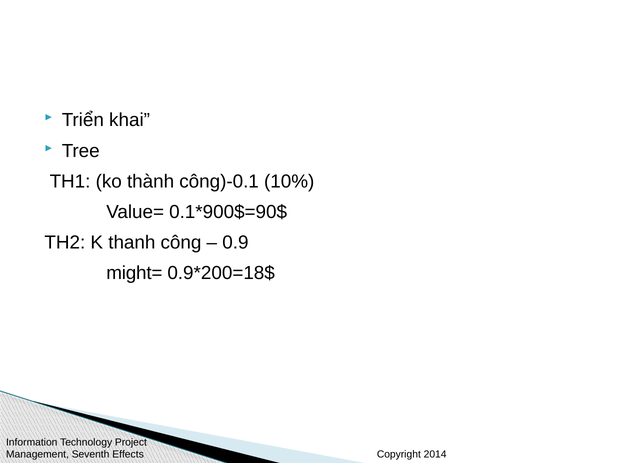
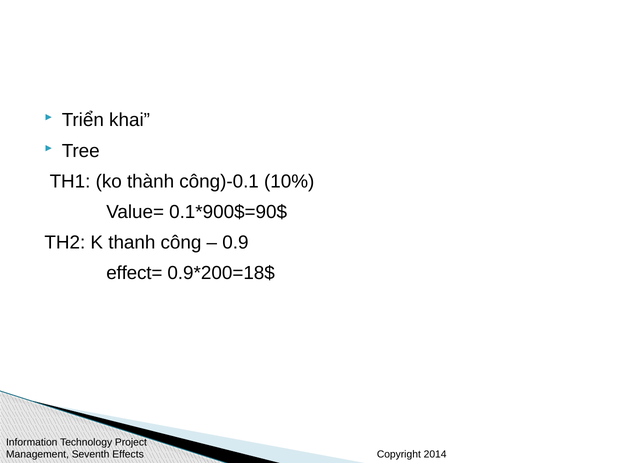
might=: might= -> effect=
